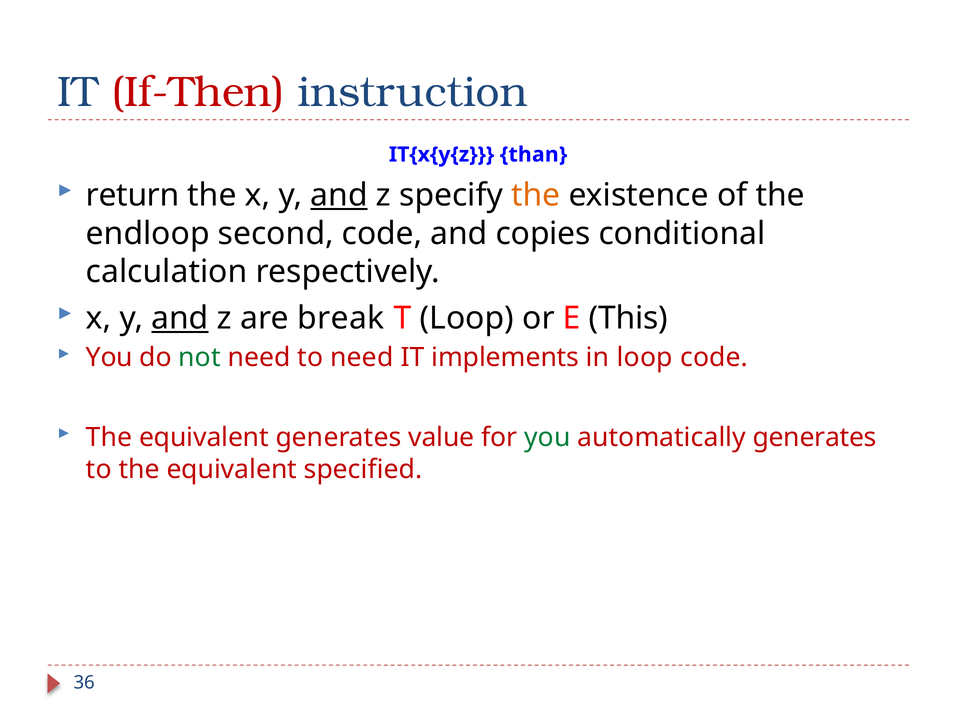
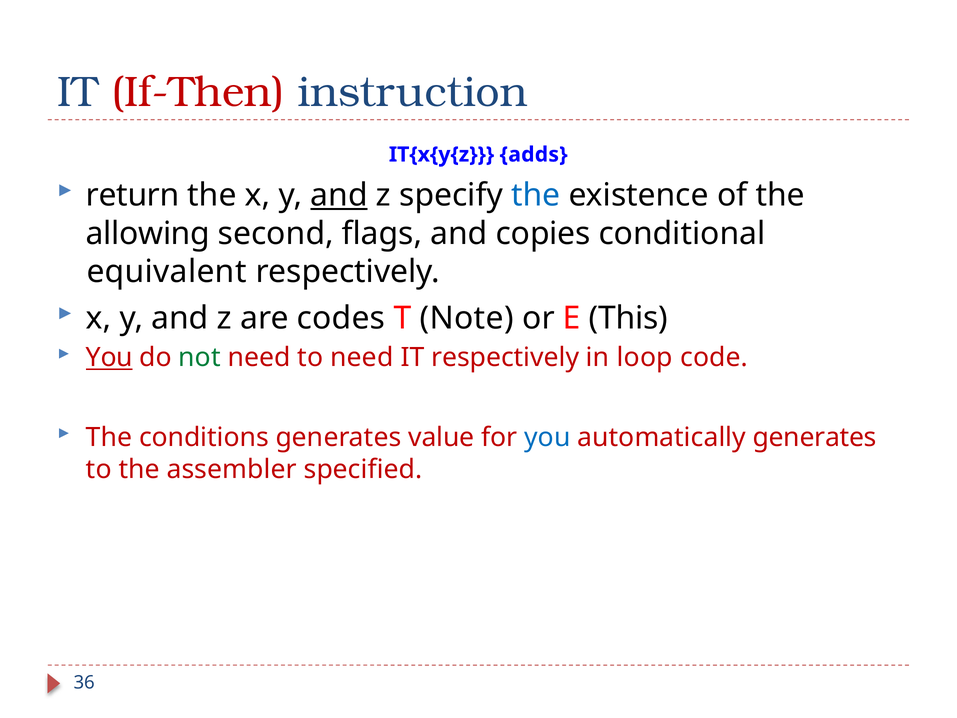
than: than -> adds
the at (536, 195) colour: orange -> blue
endloop: endloop -> allowing
second code: code -> flags
calculation: calculation -> equivalent
and at (180, 318) underline: present -> none
break: break -> codes
T Loop: Loop -> Note
You at (109, 358) underline: none -> present
IT implements: implements -> respectively
equivalent at (204, 437): equivalent -> conditions
you at (547, 437) colour: green -> blue
to the equivalent: equivalent -> assembler
